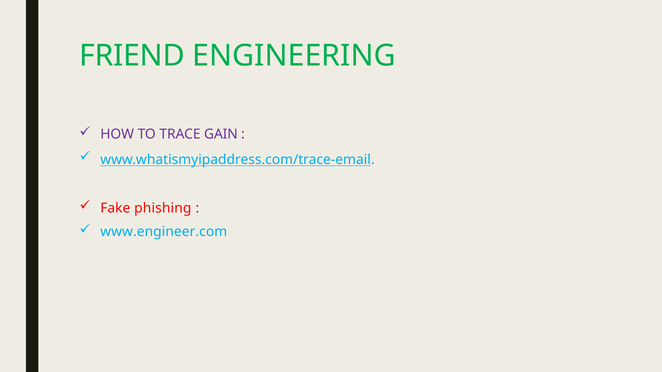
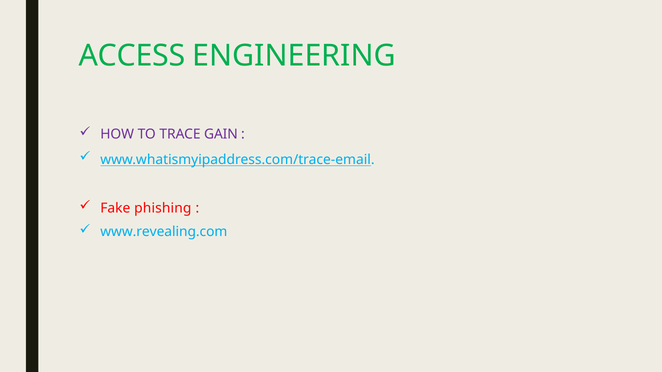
FRIEND: FRIEND -> ACCESS
www.engineer.com: www.engineer.com -> www.revealing.com
